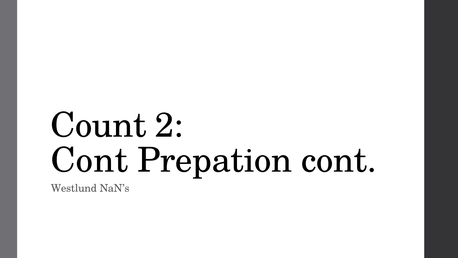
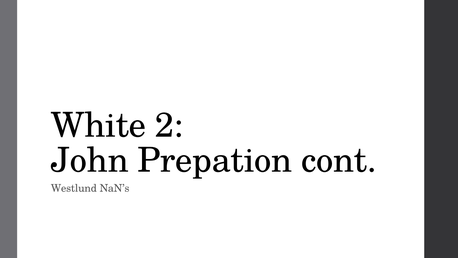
Count: Count -> White
Cont at (90, 160): Cont -> John
